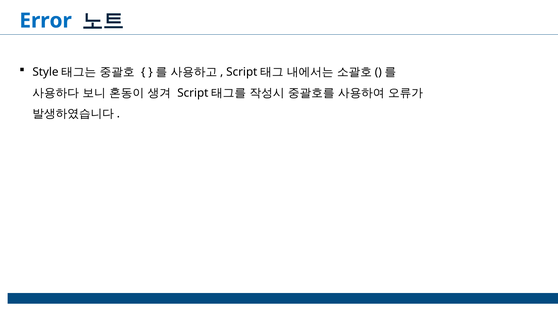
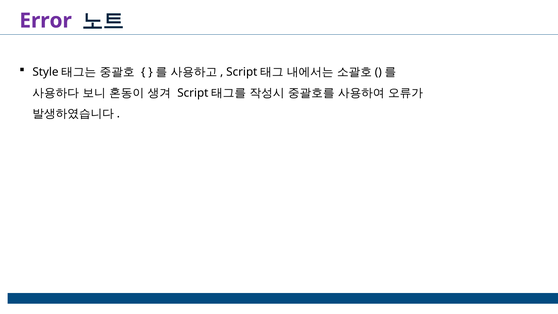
Error colour: blue -> purple
